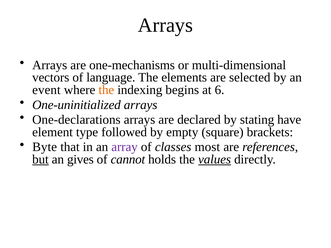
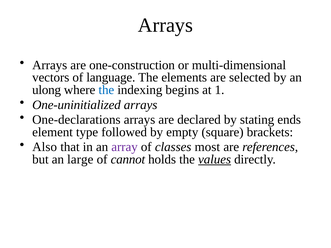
one-mechanisms: one-mechanisms -> one-construction
event: event -> ulong
the at (106, 90) colour: orange -> blue
6: 6 -> 1
have: have -> ends
Byte: Byte -> Also
but underline: present -> none
gives: gives -> large
